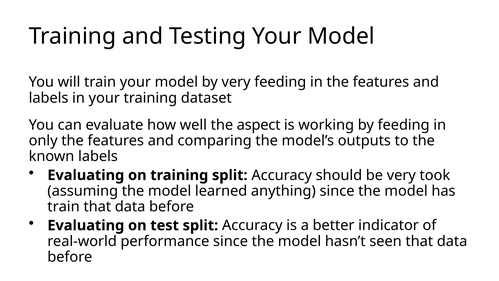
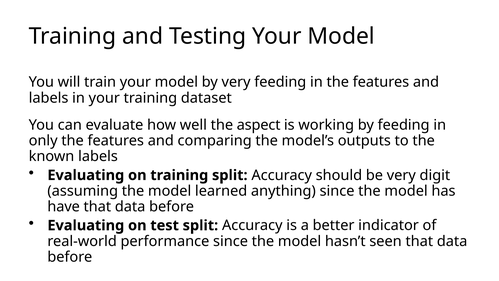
took: took -> digit
train at (64, 206): train -> have
